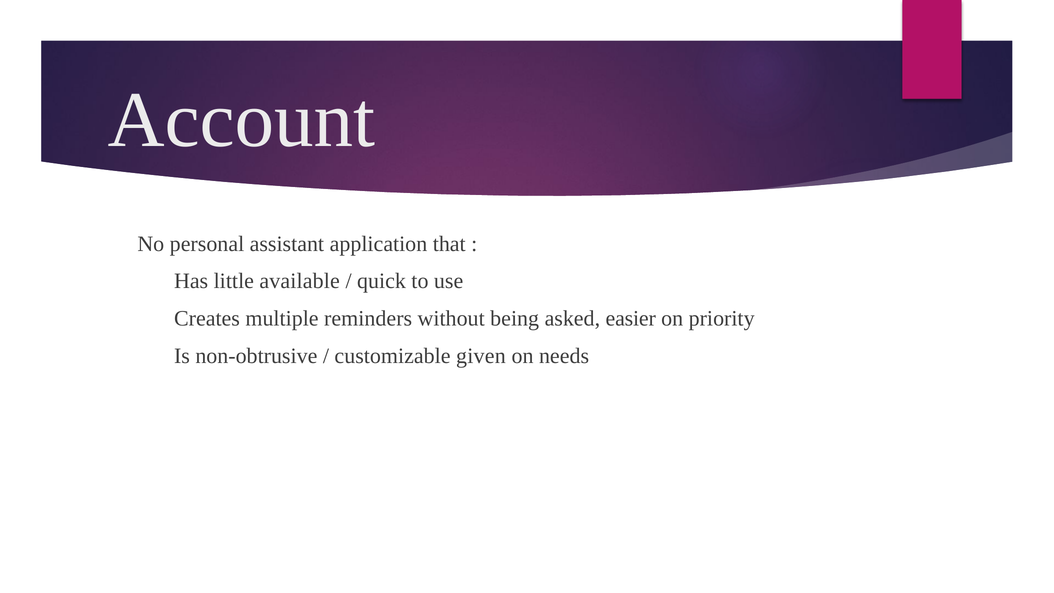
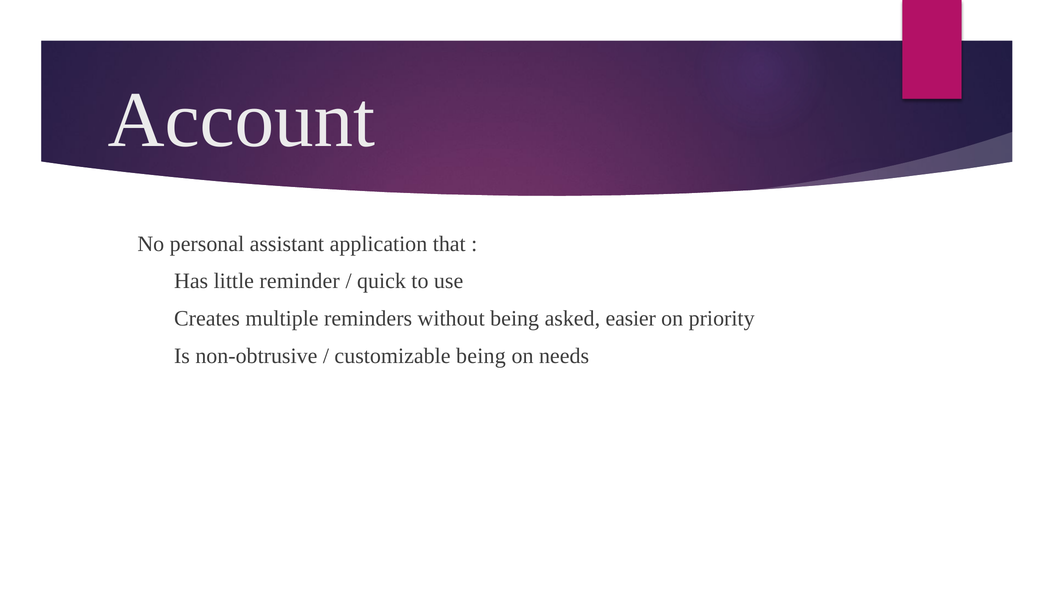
available: available -> reminder
customizable given: given -> being
